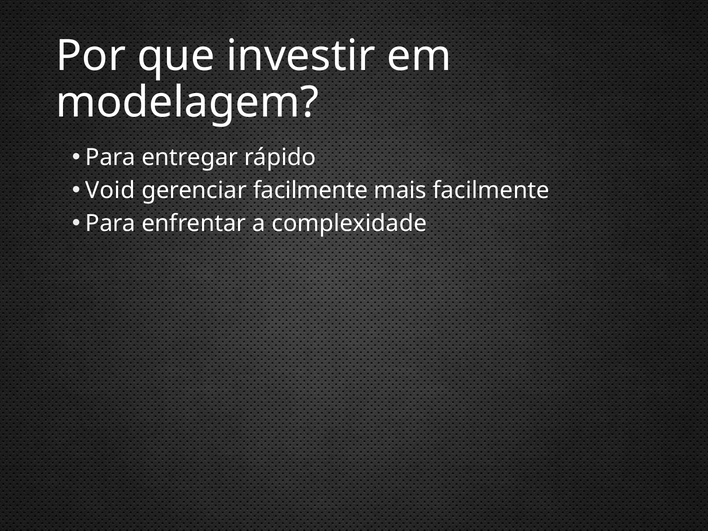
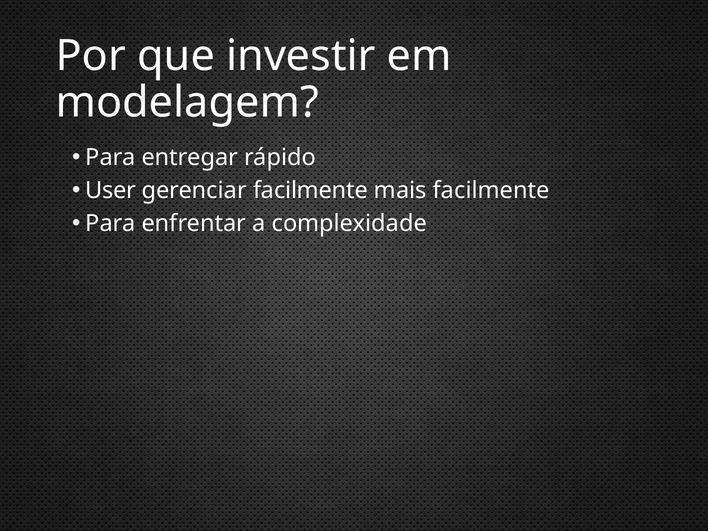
Void: Void -> User
